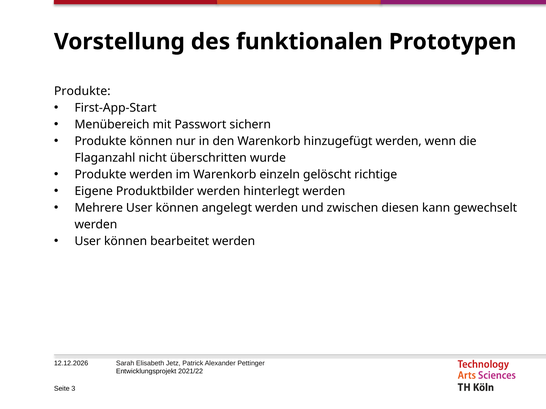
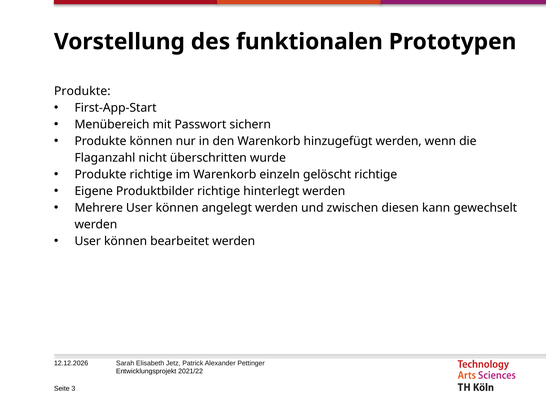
Produkte werden: werden -> richtige
Produktbilder werden: werden -> richtige
